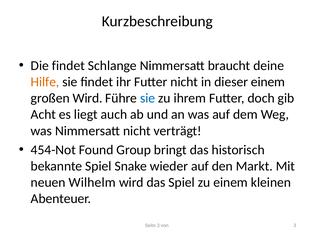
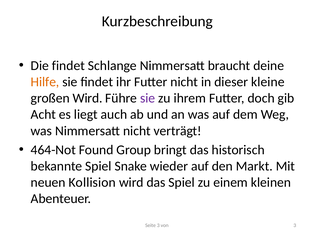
dieser einem: einem -> kleine
sie at (148, 98) colour: blue -> purple
454-Not: 454-Not -> 464-Not
Wilhelm: Wilhelm -> Kollision
